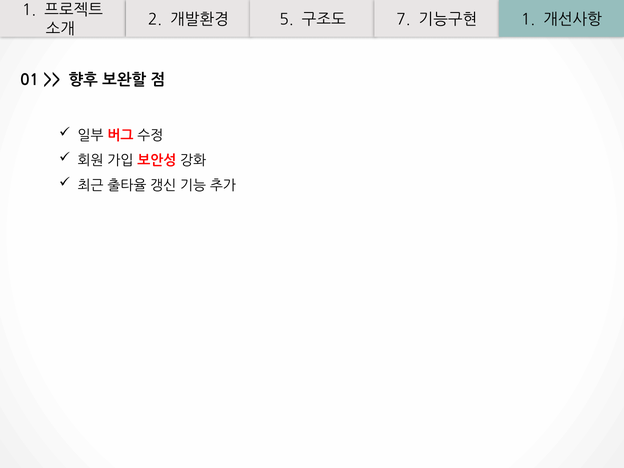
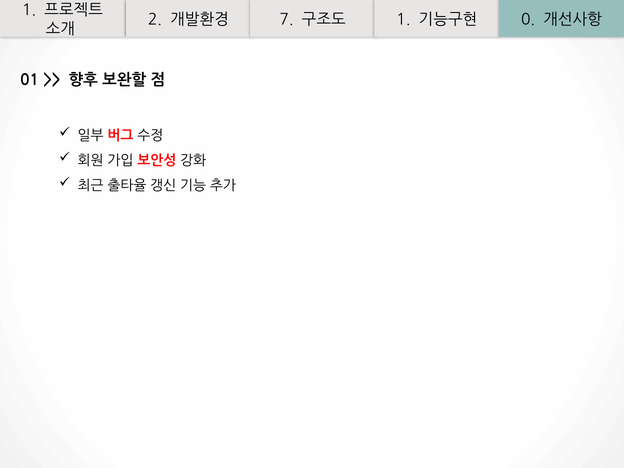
5: 5 -> 7
7 at (403, 19): 7 -> 1
1 at (528, 19): 1 -> 0
